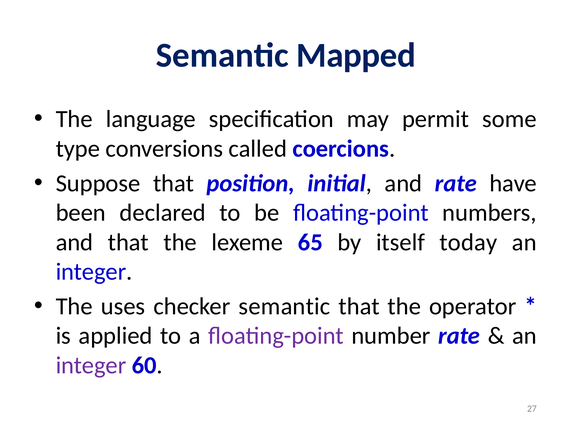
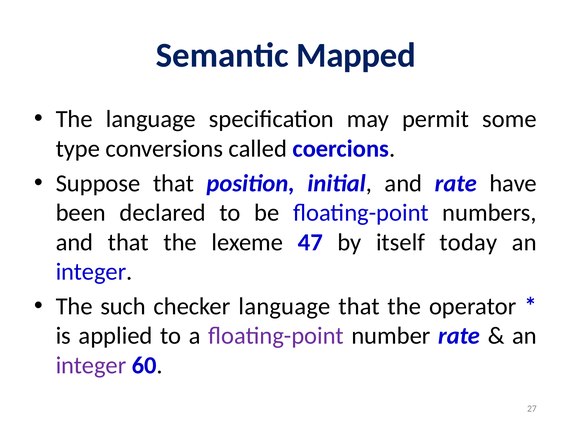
65: 65 -> 47
uses: uses -> such
checker semantic: semantic -> language
